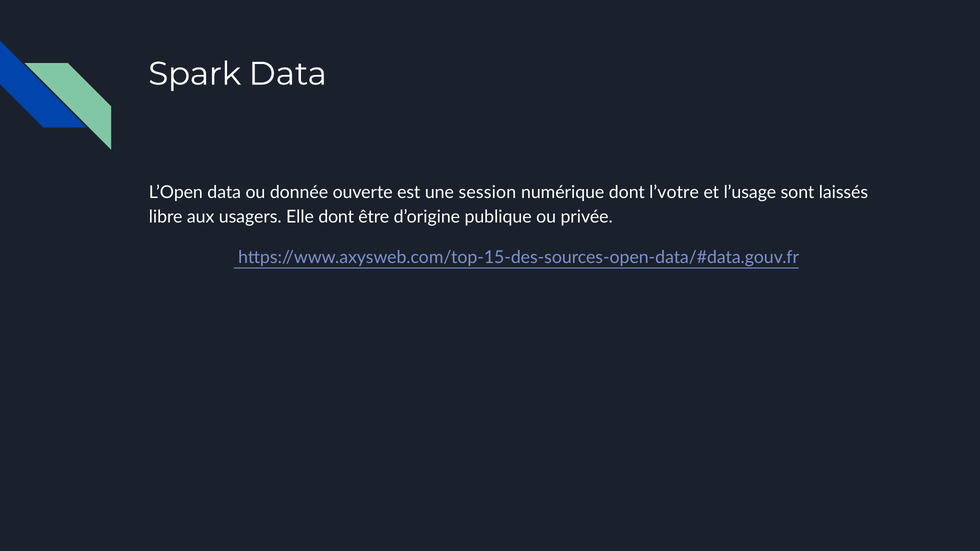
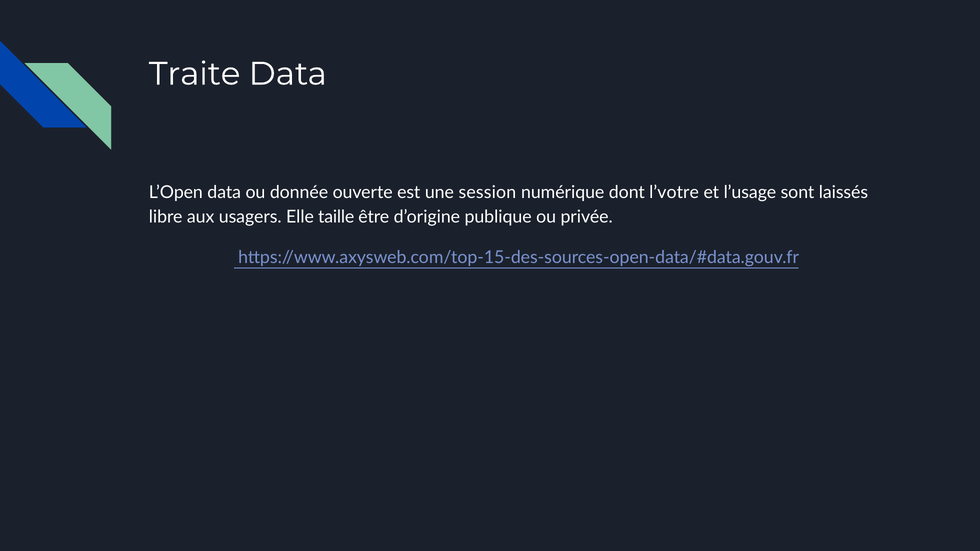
Spark: Spark -> Traite
Elle dont: dont -> taille
